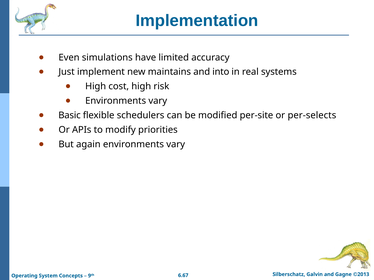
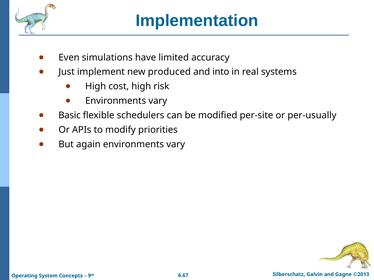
maintains: maintains -> produced
per-selects: per-selects -> per-usually
